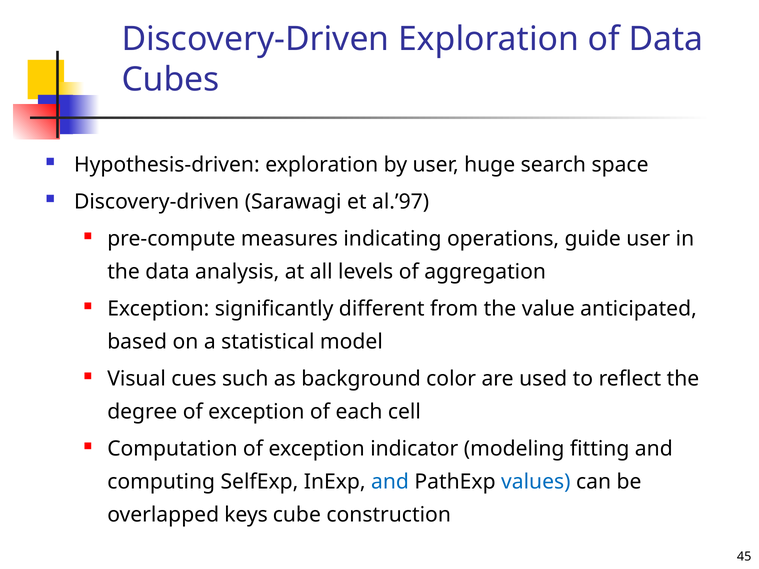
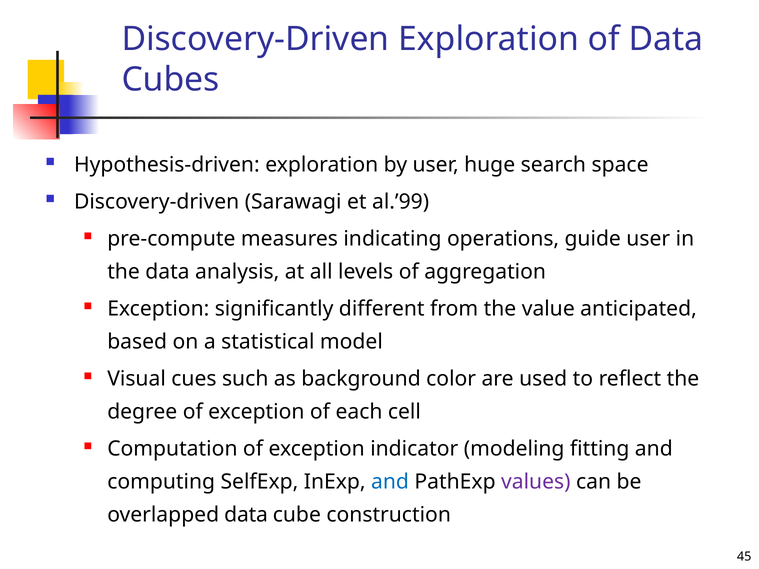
al.’97: al.’97 -> al.’99
values colour: blue -> purple
overlapped keys: keys -> data
